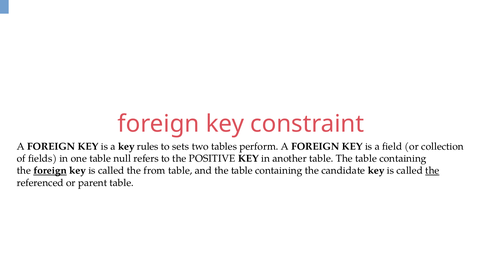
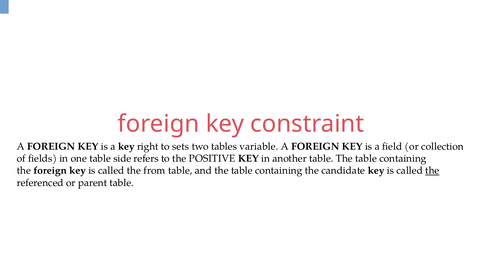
rules: rules -> right
perform: perform -> variable
null: null -> side
foreign at (50, 171) underline: present -> none
